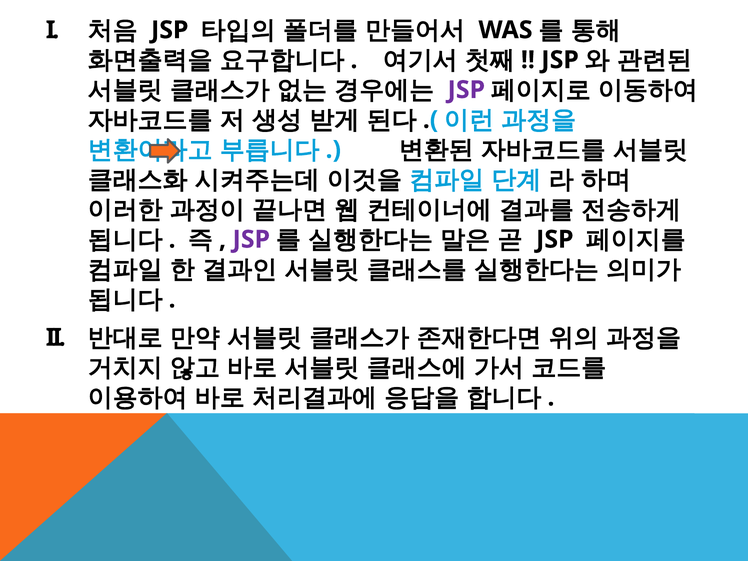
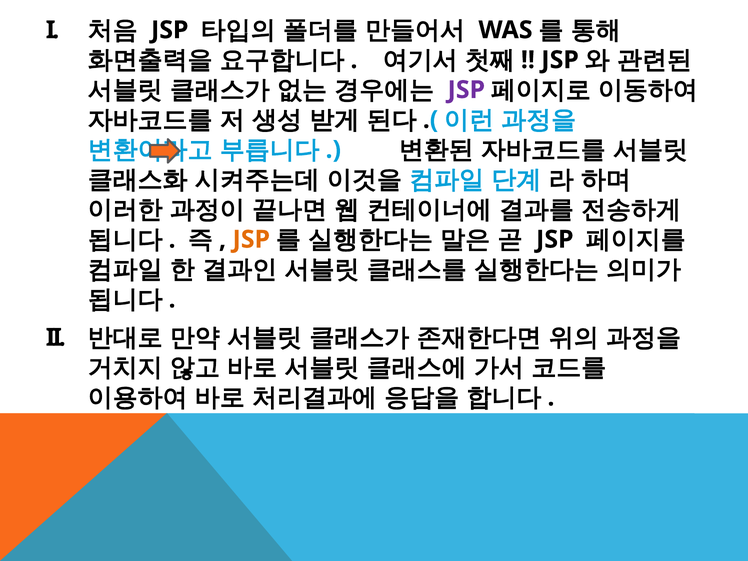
JSP at (251, 239) colour: purple -> orange
